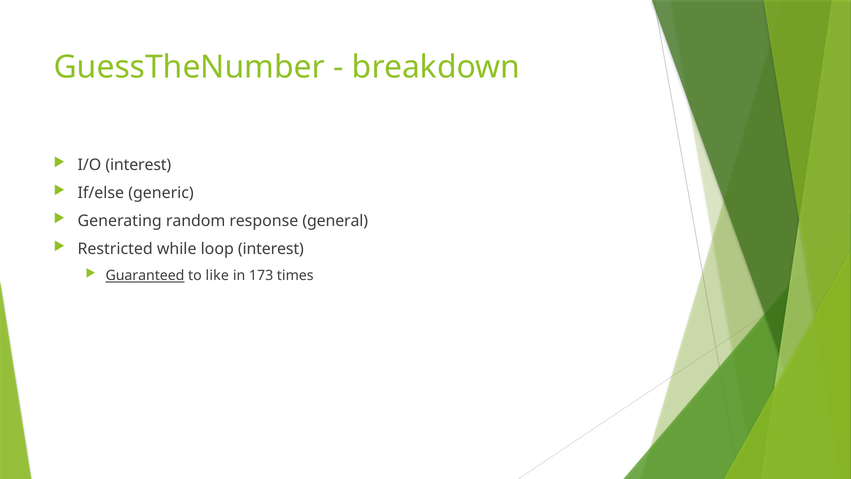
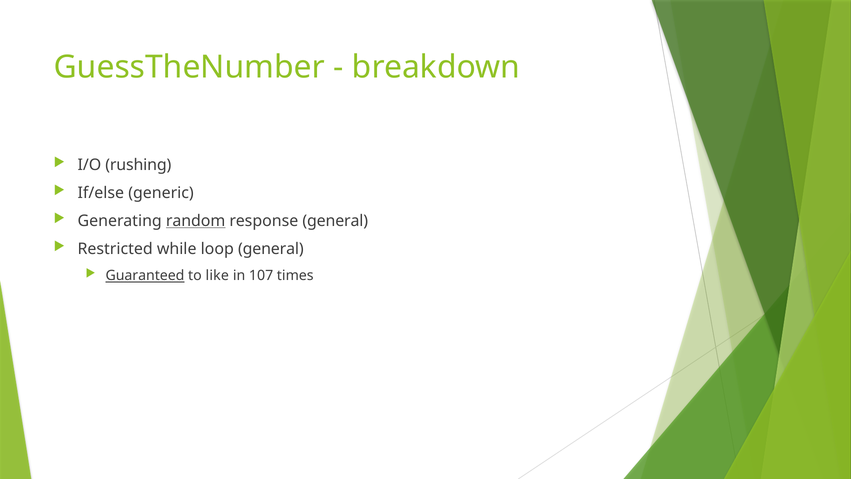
I/O interest: interest -> rushing
random underline: none -> present
loop interest: interest -> general
173: 173 -> 107
